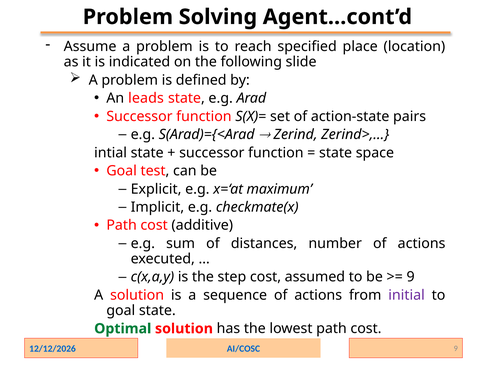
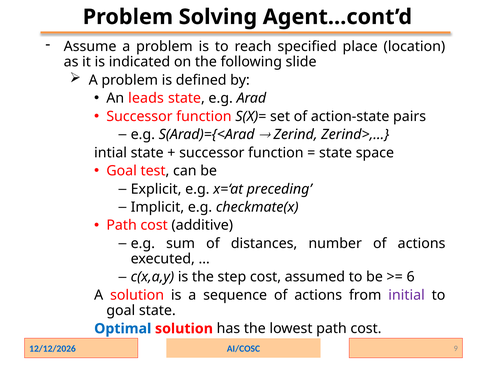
maximum: maximum -> preceding
9 at (411, 277): 9 -> 6
Optimal colour: green -> blue
